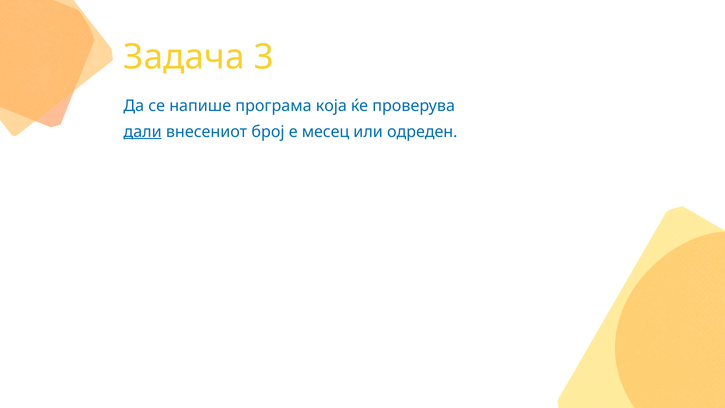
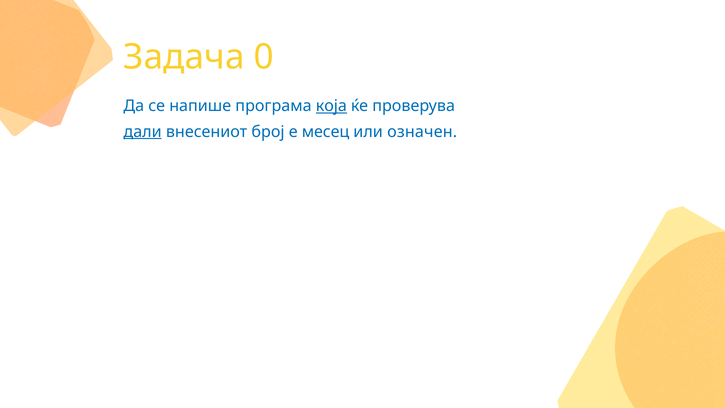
3: 3 -> 0
која underline: none -> present
одреден: одреден -> означен
